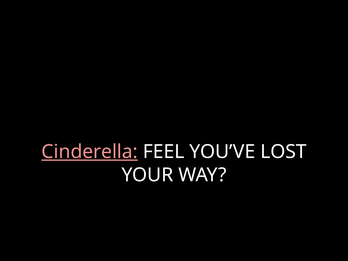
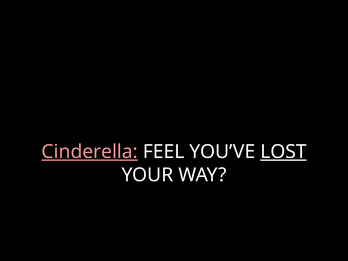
LOST underline: none -> present
